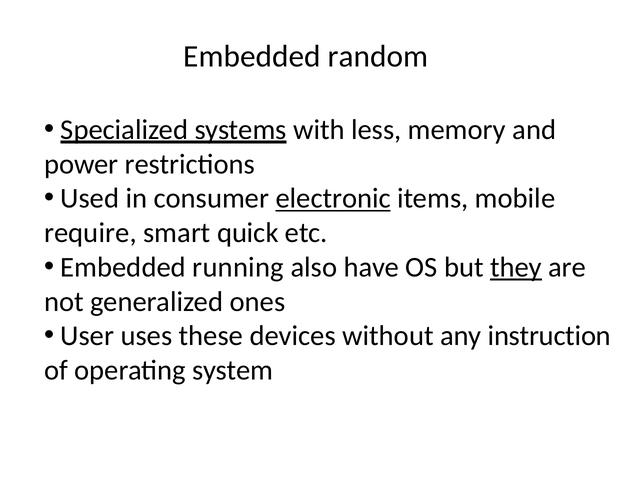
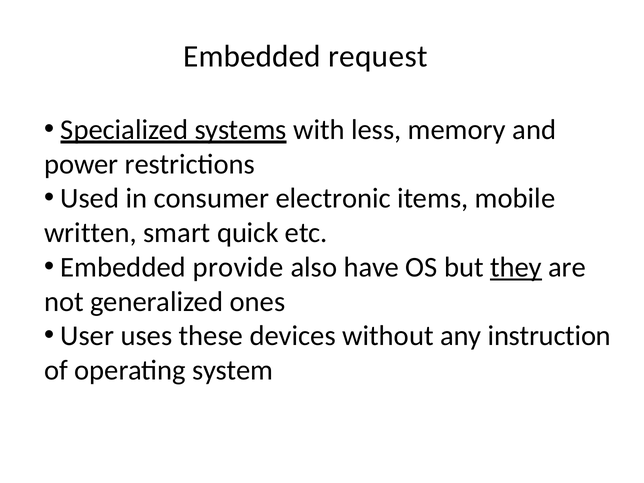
random: random -> request
electronic underline: present -> none
require: require -> written
running: running -> provide
